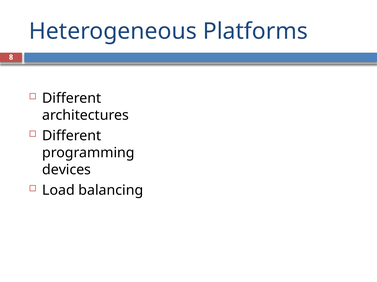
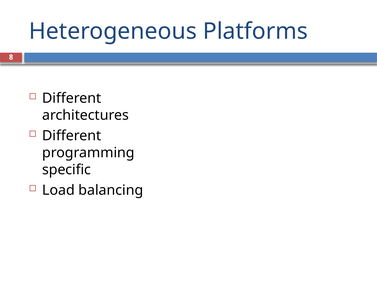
devices: devices -> specific
